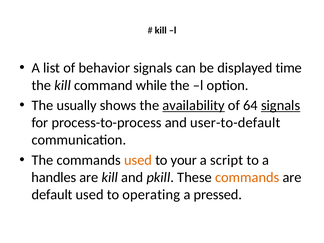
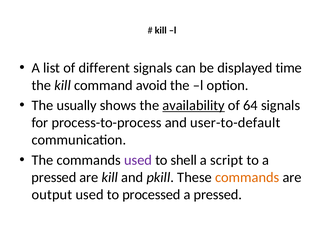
behavior: behavior -> different
while: while -> avoid
signals at (281, 105) underline: present -> none
used at (138, 160) colour: orange -> purple
your: your -> shell
handles at (54, 177): handles -> pressed
default: default -> output
operating: operating -> processed
